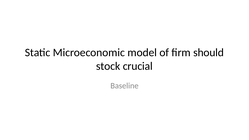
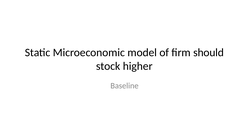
crucial: crucial -> higher
